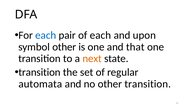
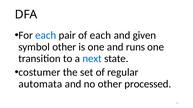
upon: upon -> given
that: that -> runs
next colour: orange -> blue
transition at (40, 73): transition -> costumer
other transition: transition -> processed
